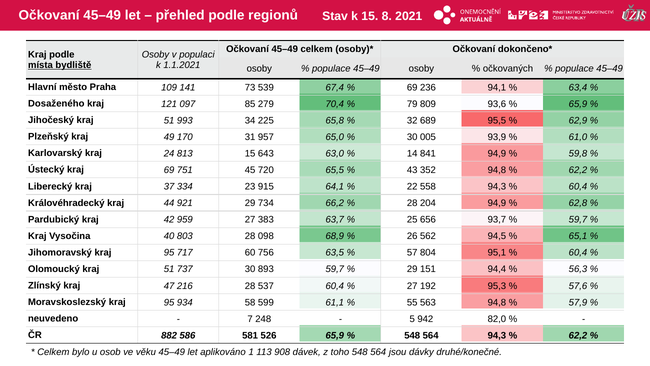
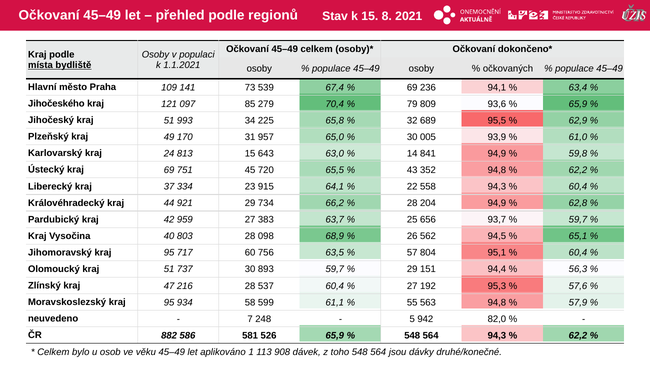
Dosaženého: Dosaženého -> Jihočeského
